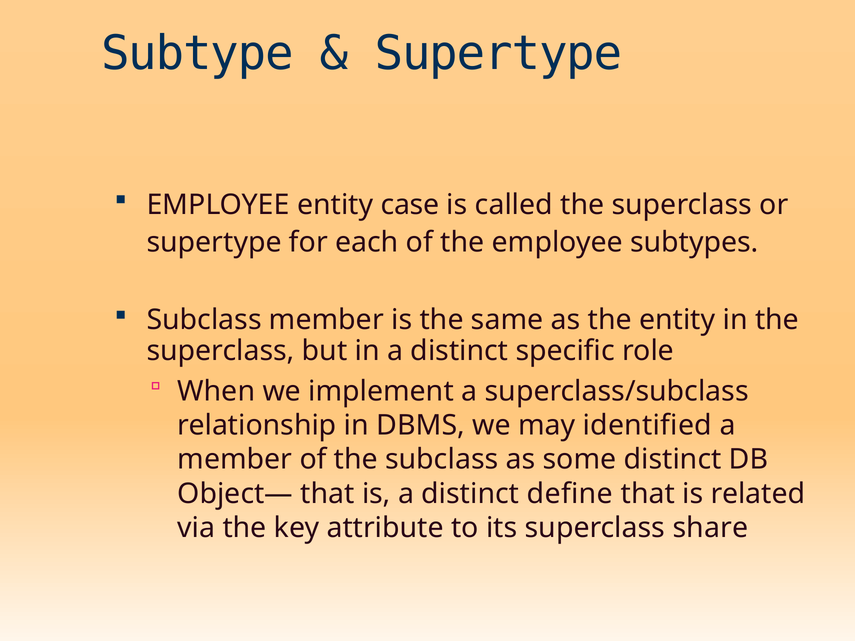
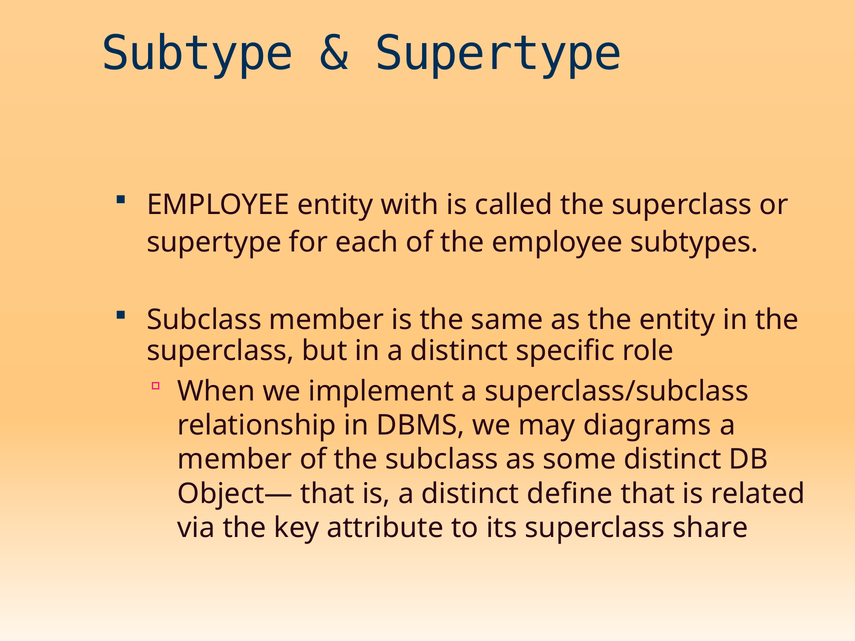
case: case -> with
identified: identified -> diagrams
